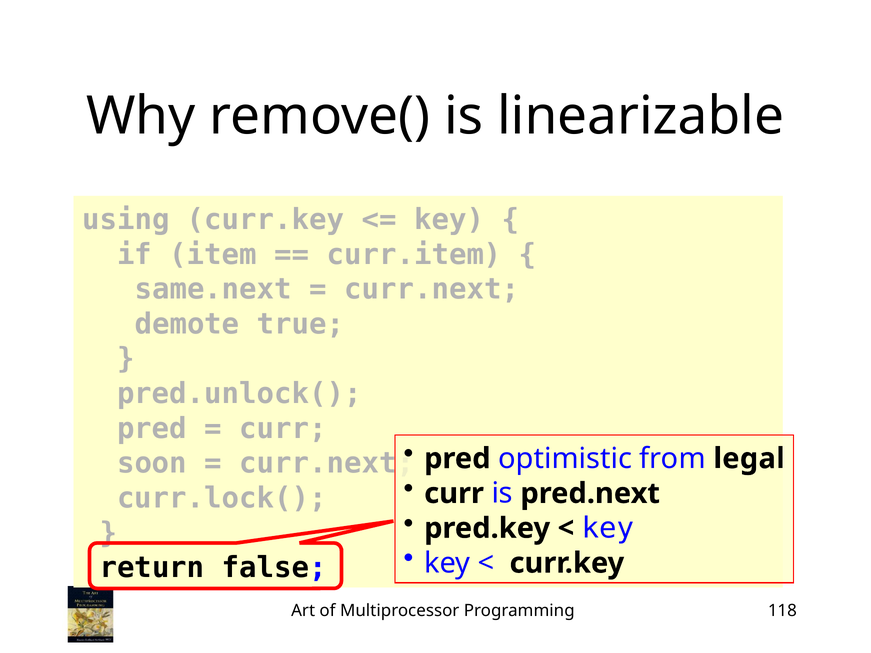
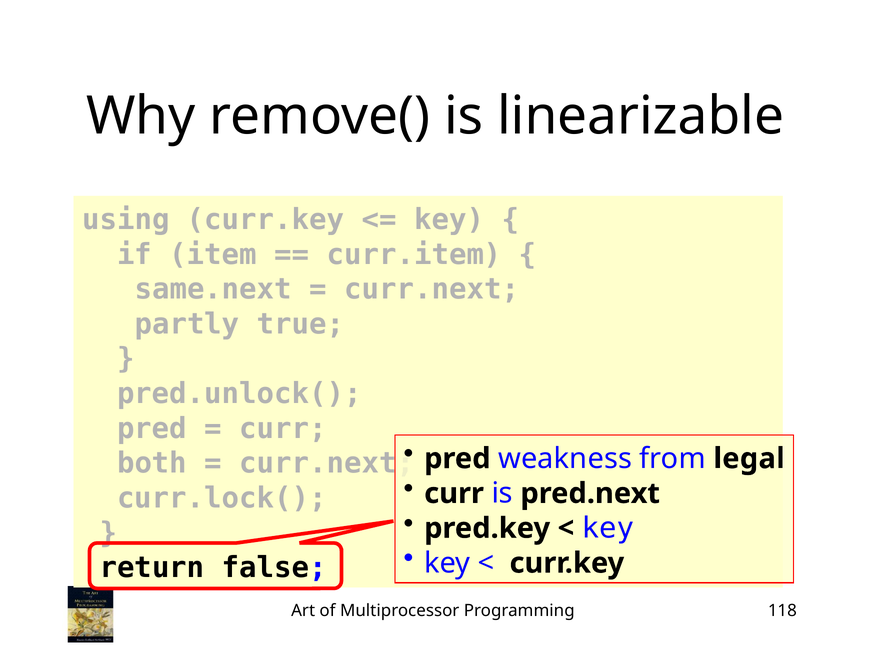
demote: demote -> partly
optimistic: optimistic -> weakness
soon: soon -> both
